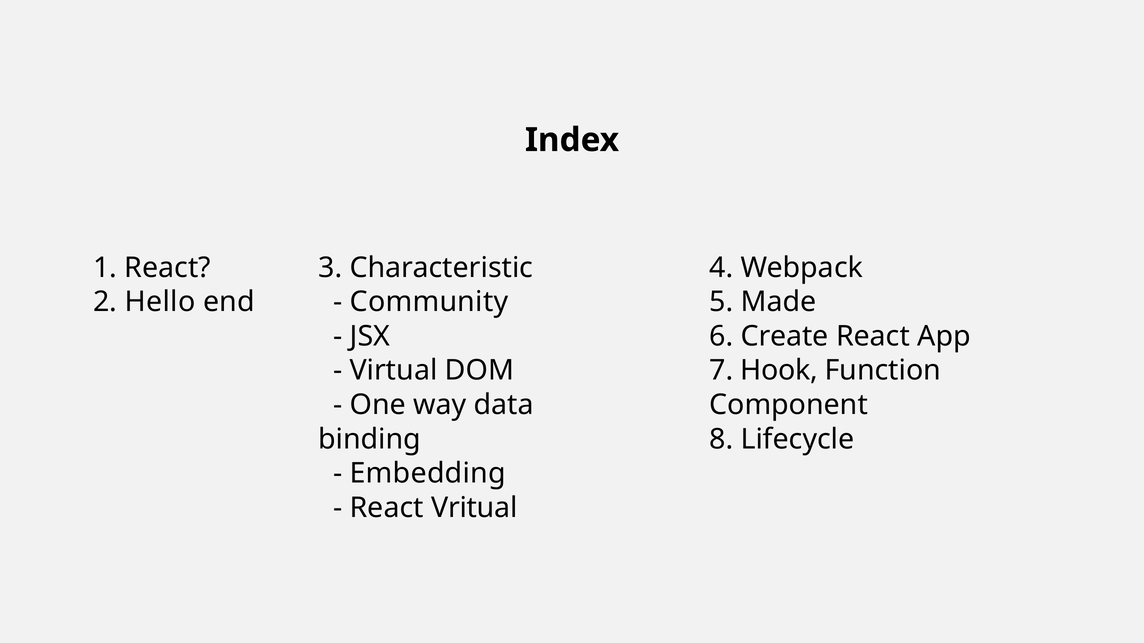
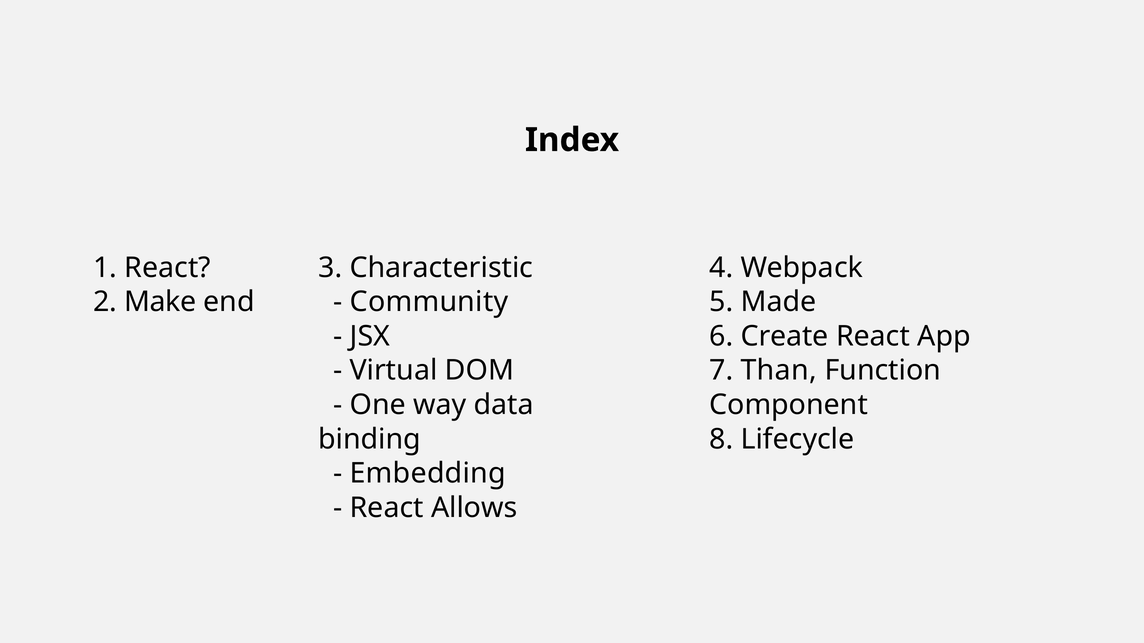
Hello: Hello -> Make
Hook: Hook -> Than
Vritual: Vritual -> Allows
